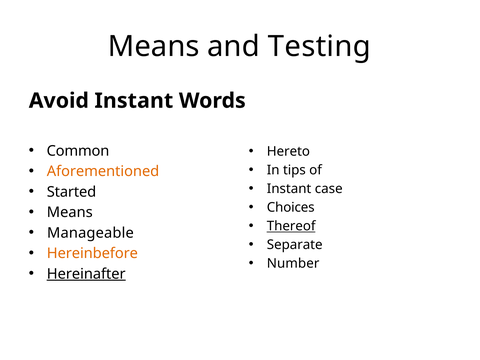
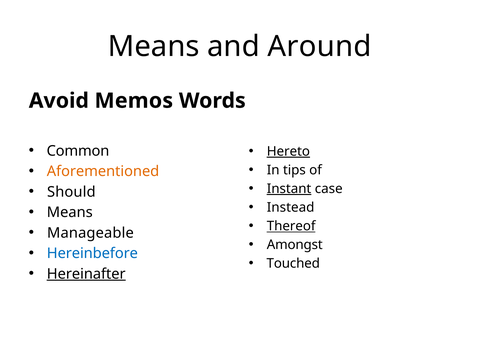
Testing: Testing -> Around
Avoid Instant: Instant -> Memos
Hereto underline: none -> present
Instant at (289, 189) underline: none -> present
Started: Started -> Should
Choices: Choices -> Instead
Separate: Separate -> Amongst
Hereinbefore colour: orange -> blue
Number: Number -> Touched
